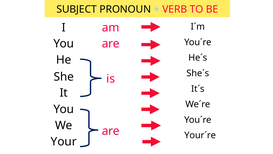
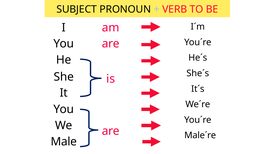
Your´re: Your´re -> Male´re
Your: Your -> Male
